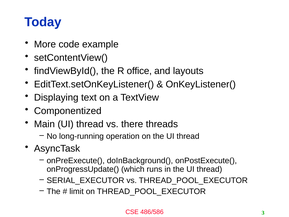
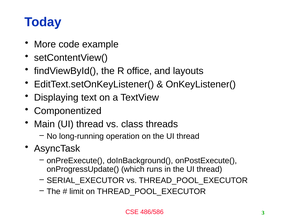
there: there -> class
